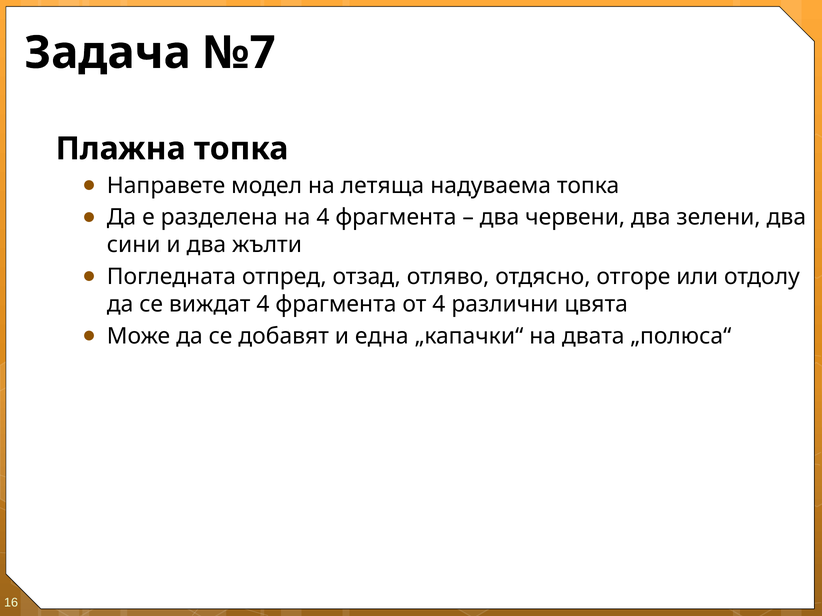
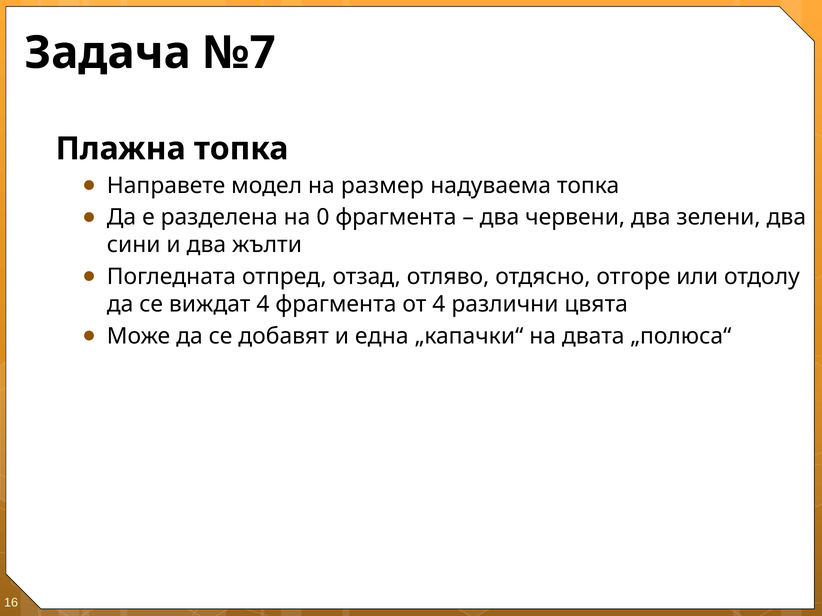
летяща: летяща -> размер
на 4: 4 -> 0
